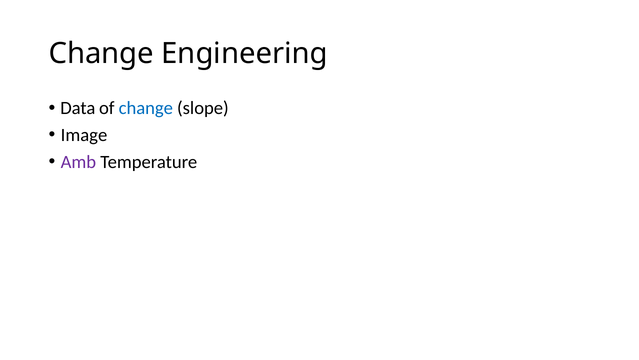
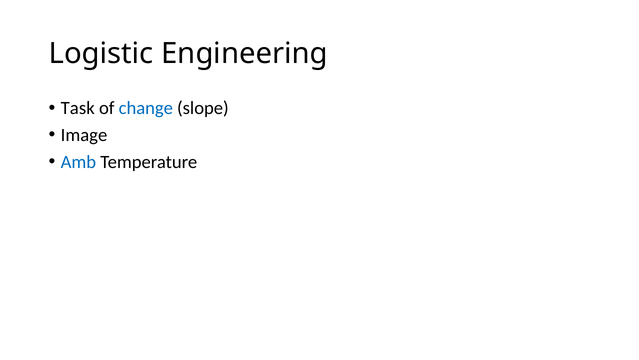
Change at (101, 54): Change -> Logistic
Data: Data -> Task
Amb colour: purple -> blue
